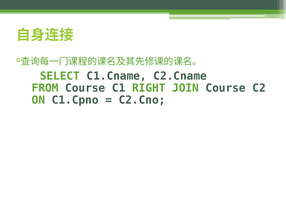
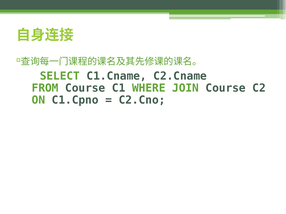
RIGHT: RIGHT -> WHERE
